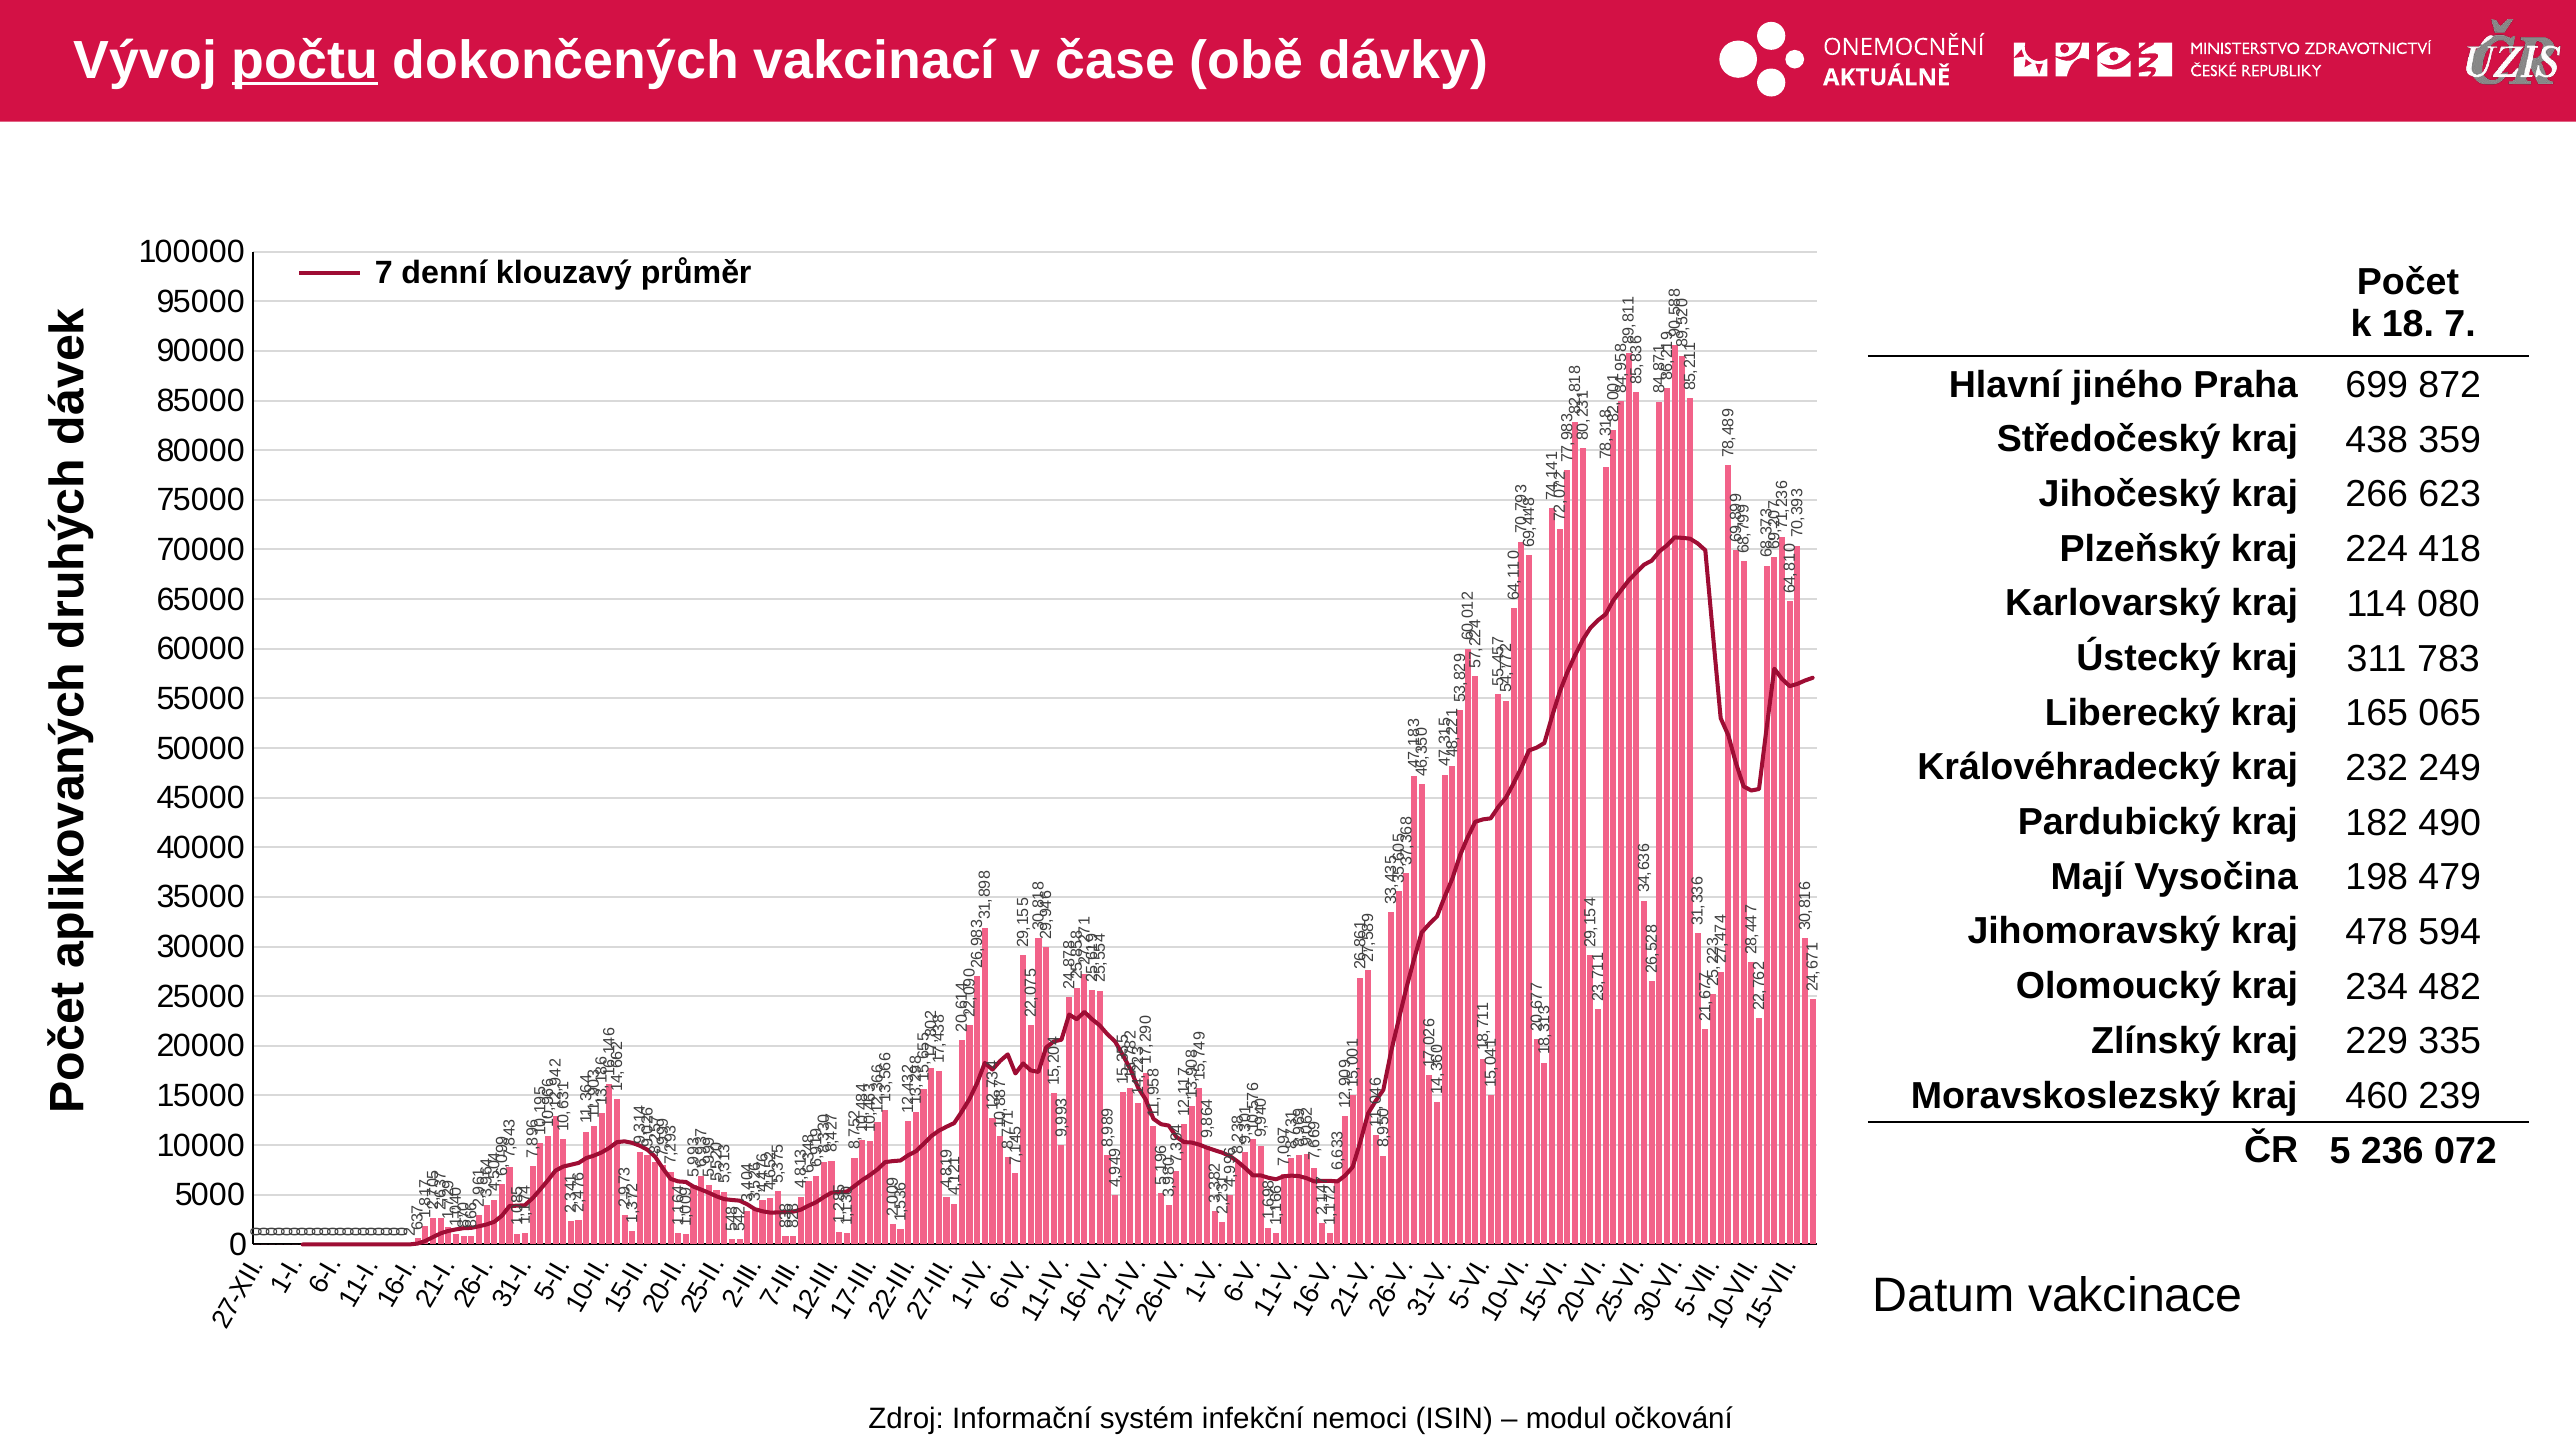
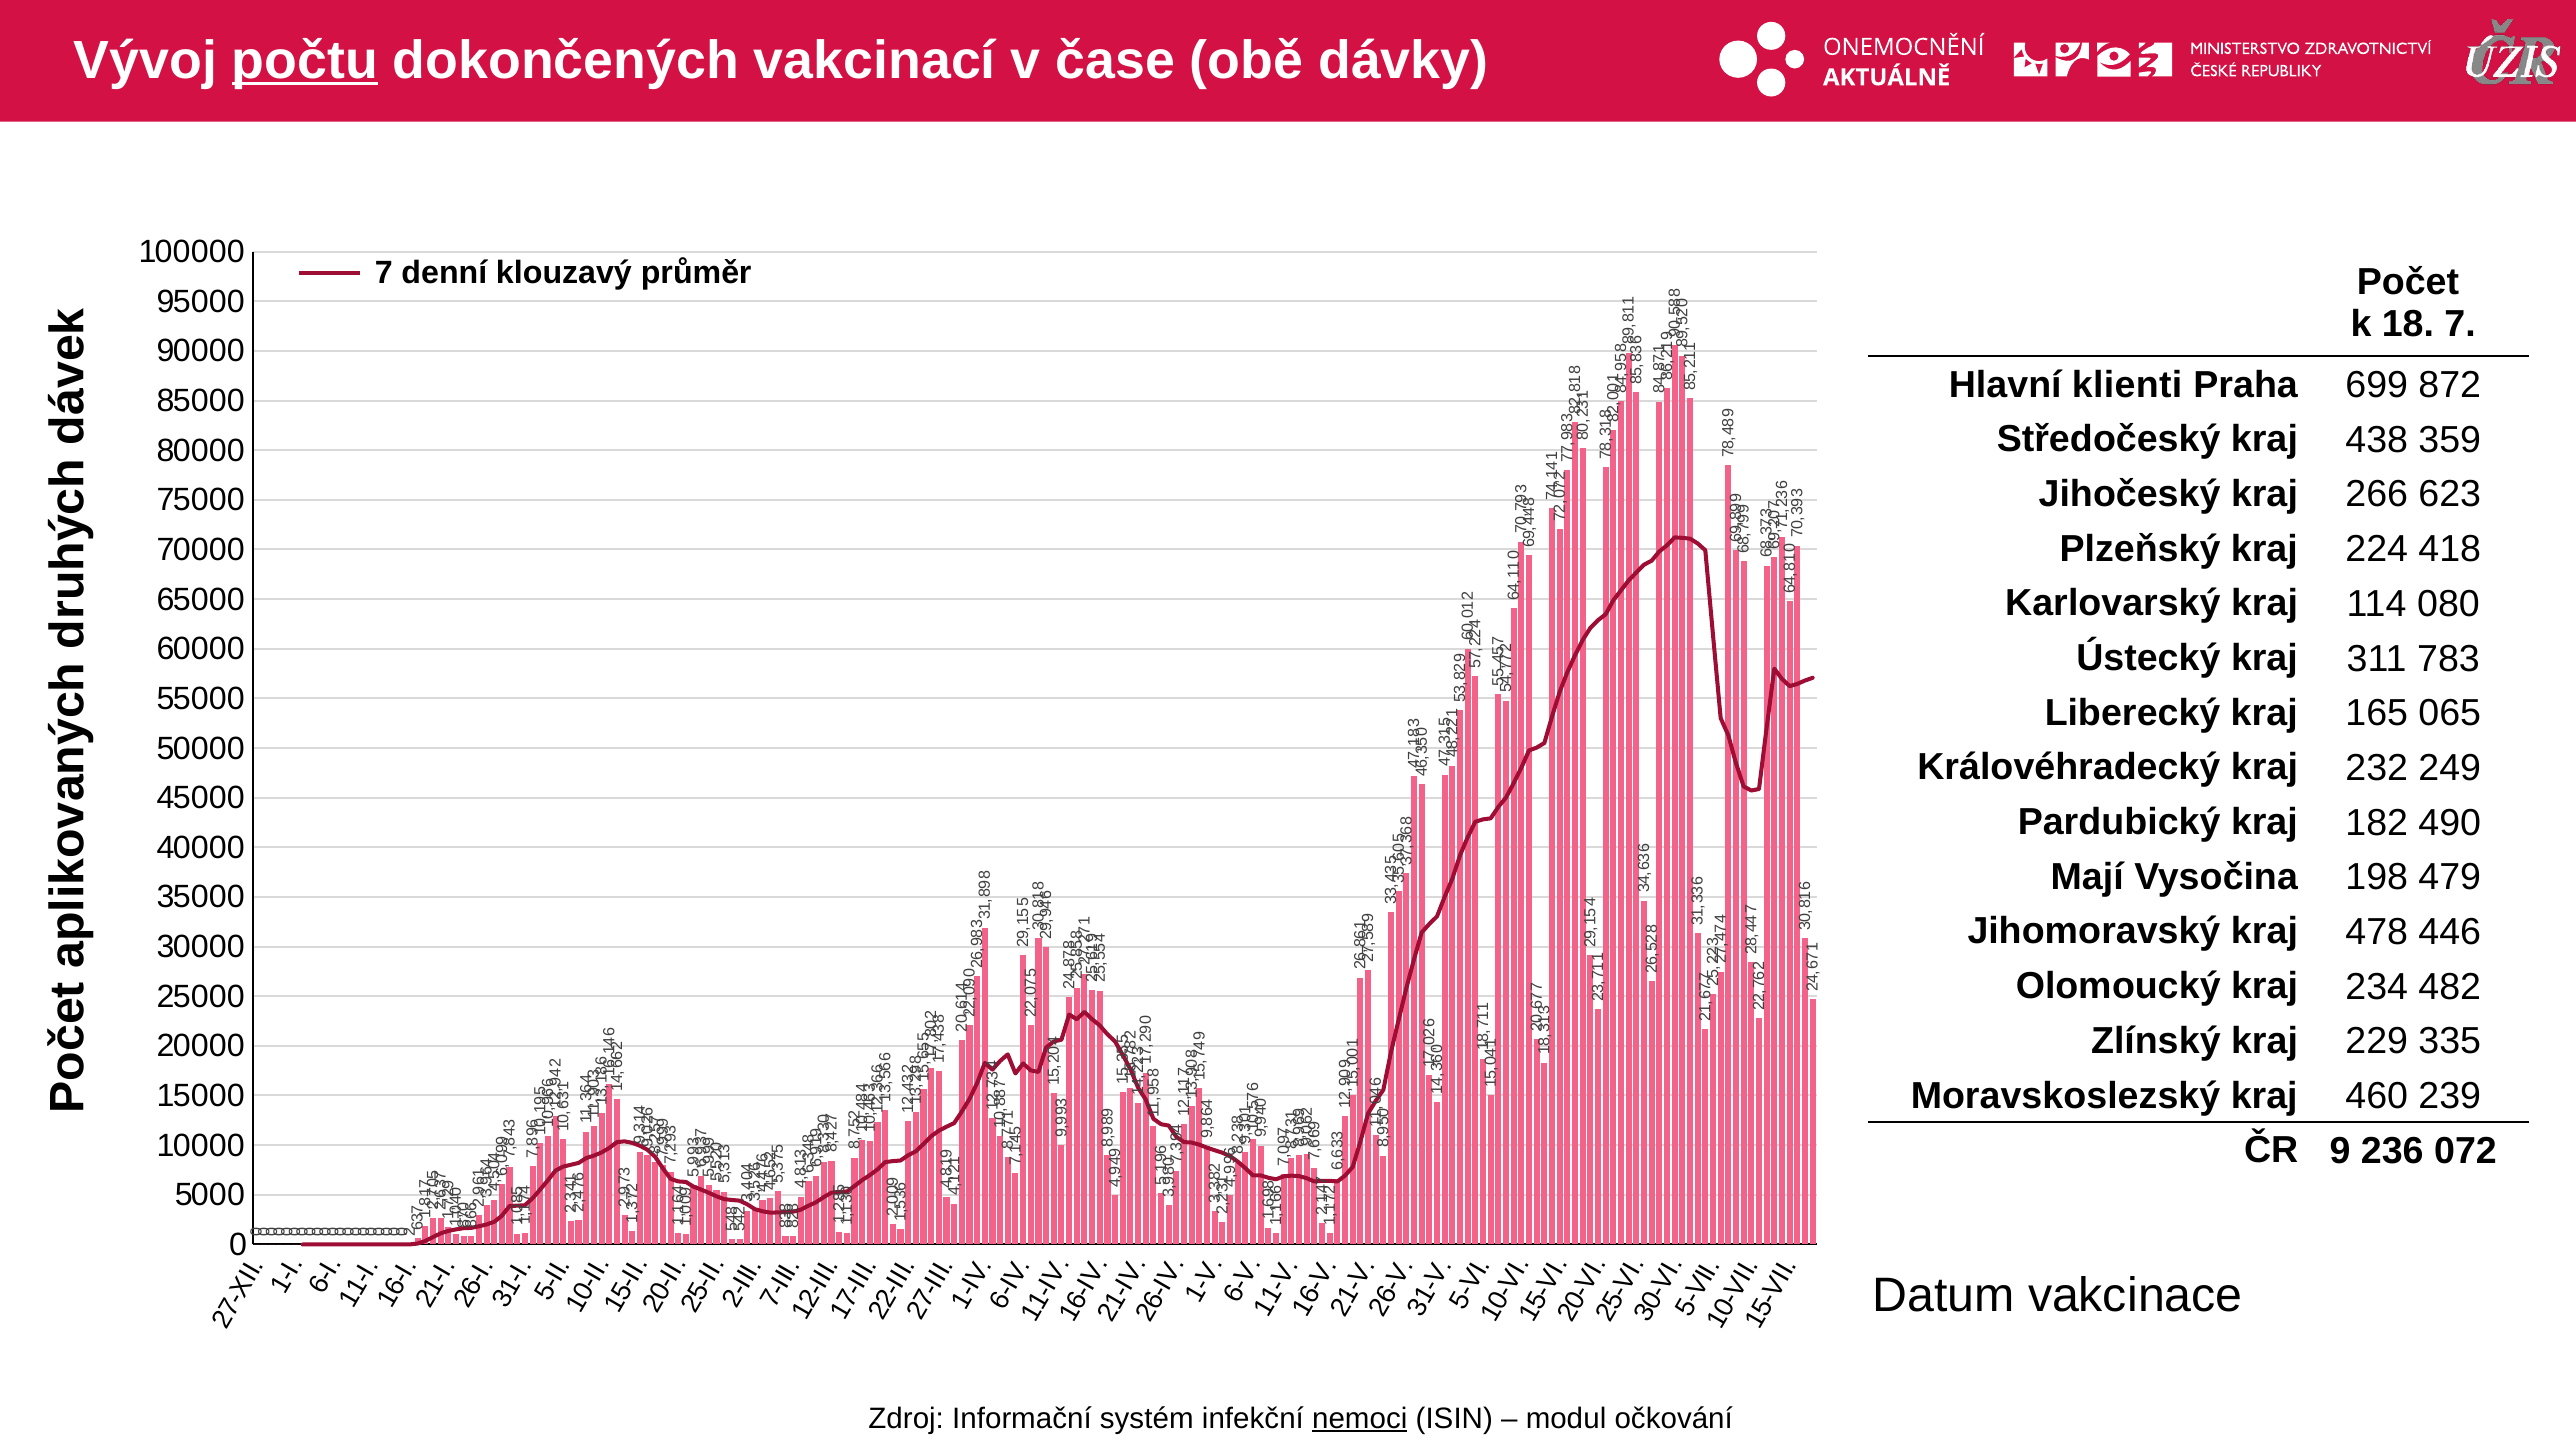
jiného: jiného -> klienti
594: 594 -> 446
ČR 5: 5 -> 9
nemoci underline: none -> present
